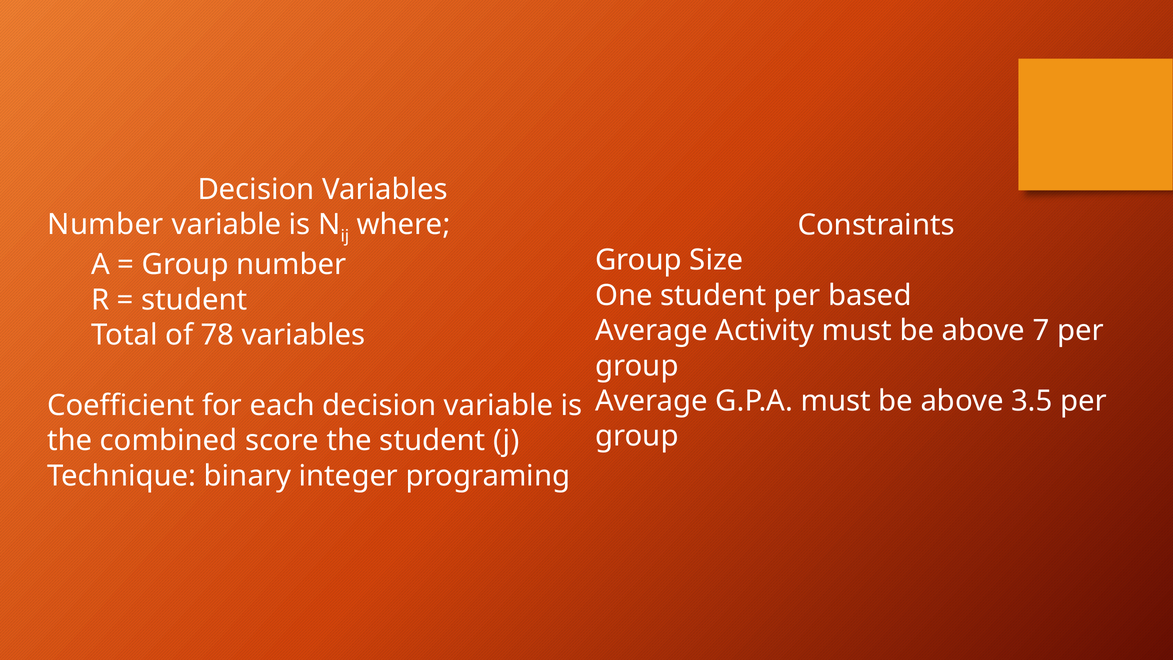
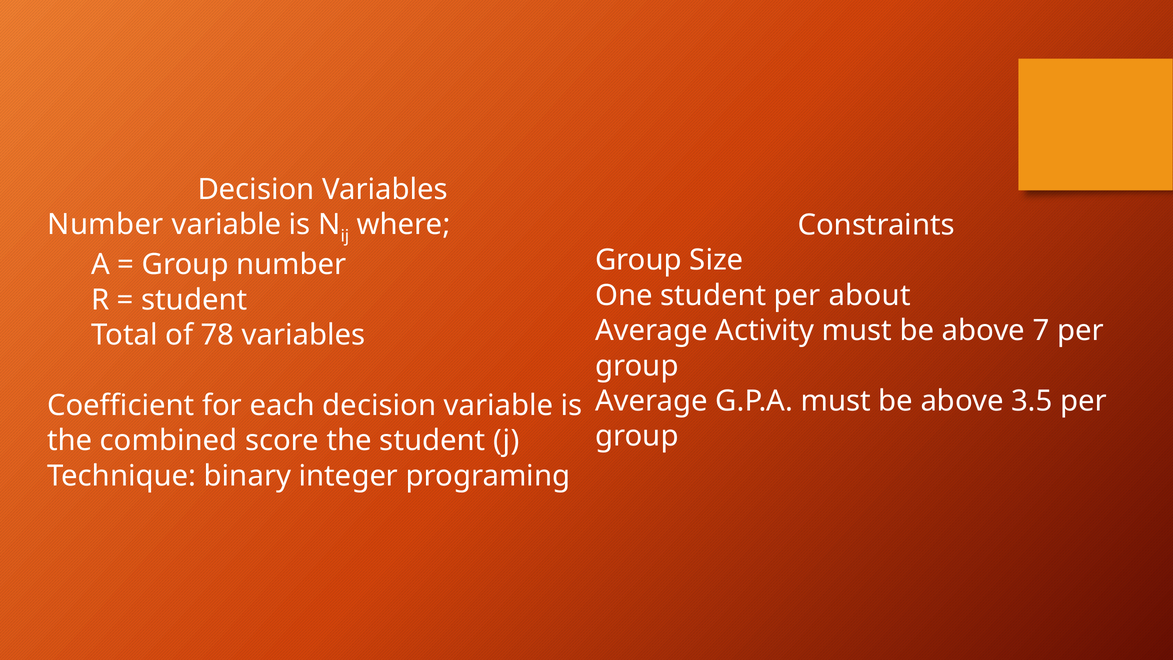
based: based -> about
